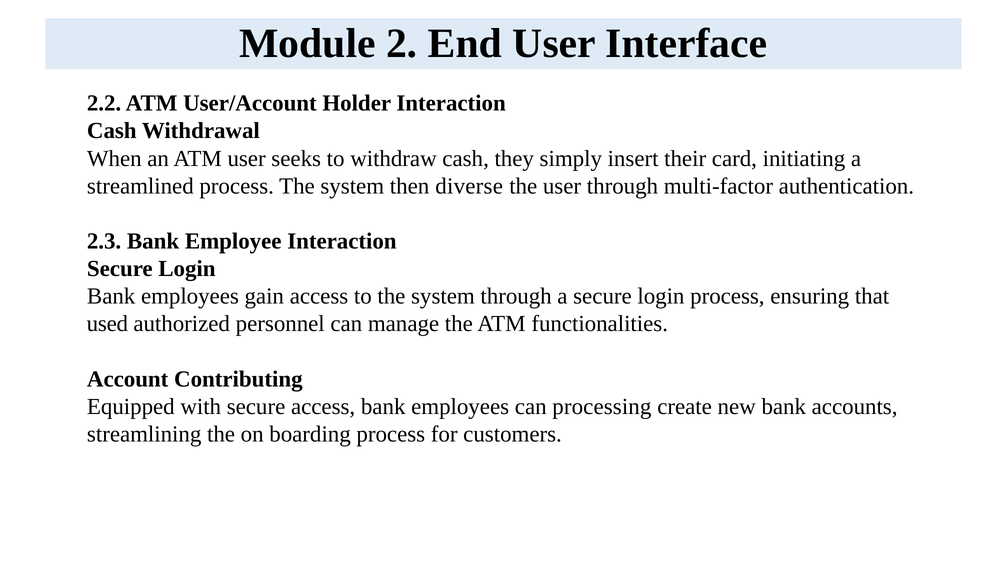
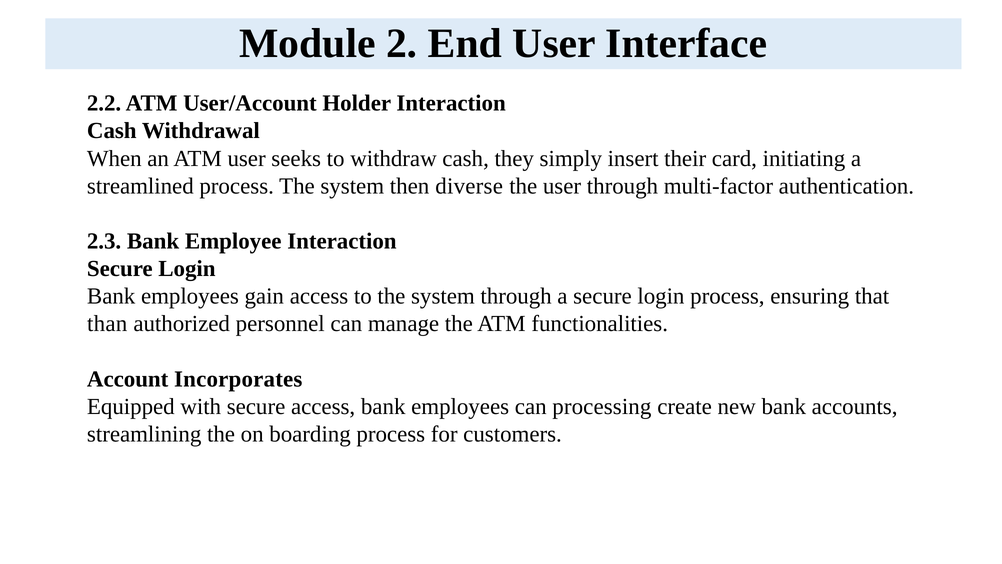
used: used -> than
Contributing: Contributing -> Incorporates
